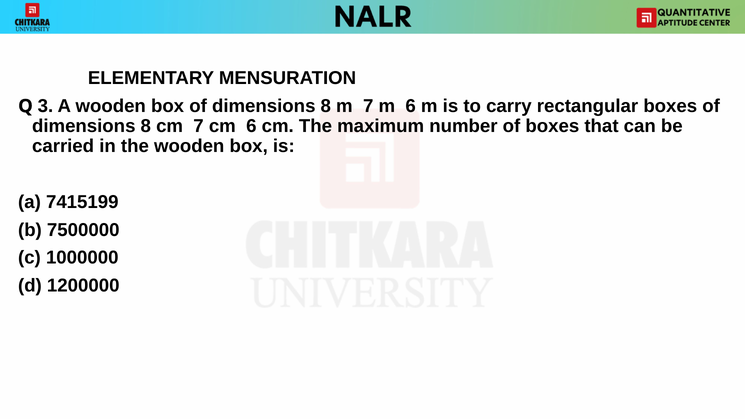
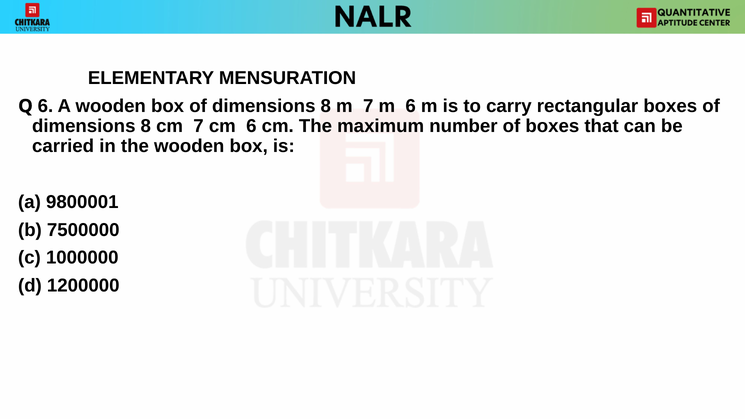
Q 3: 3 -> 6
7415199: 7415199 -> 9800001
